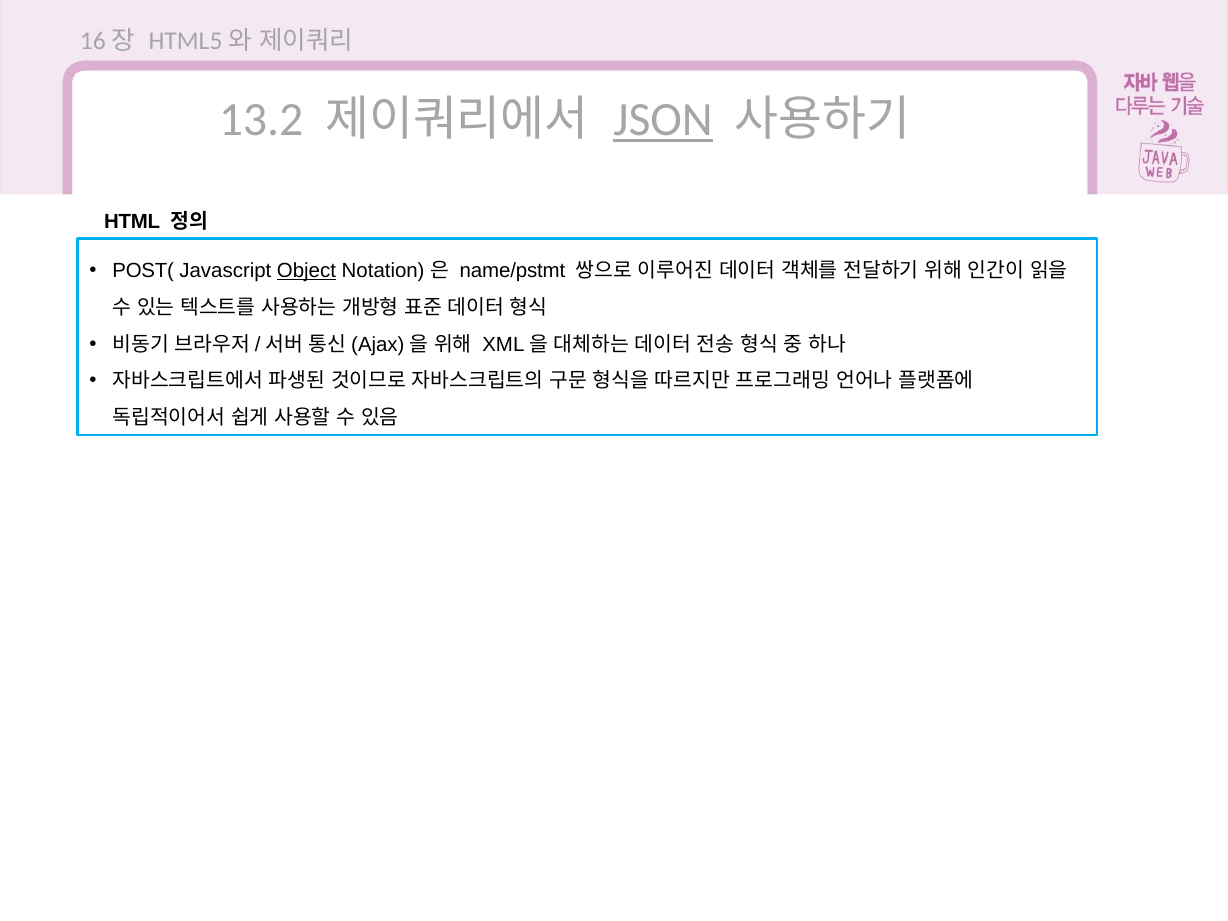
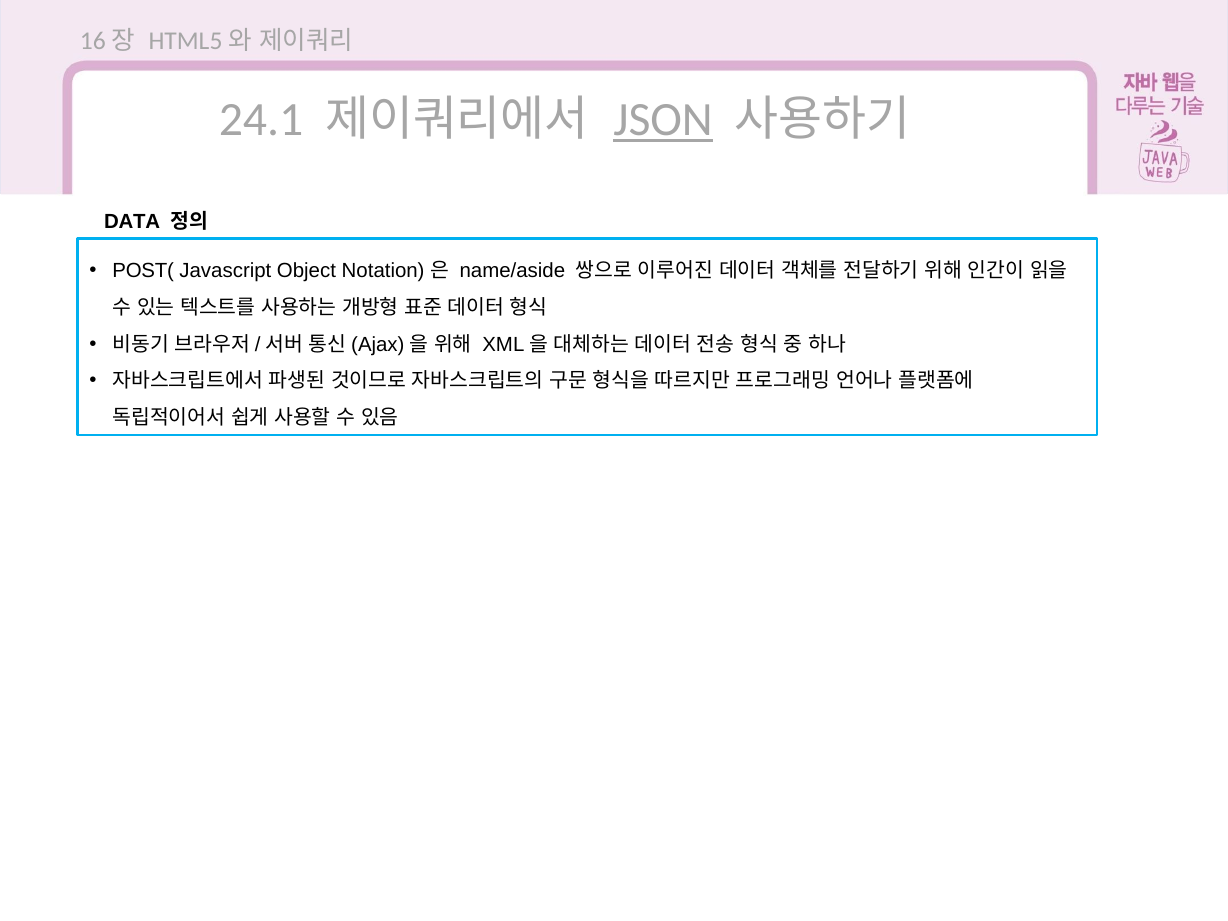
13.2: 13.2 -> 24.1
HTML: HTML -> DATA
Object underline: present -> none
name/pstmt: name/pstmt -> name/aside
